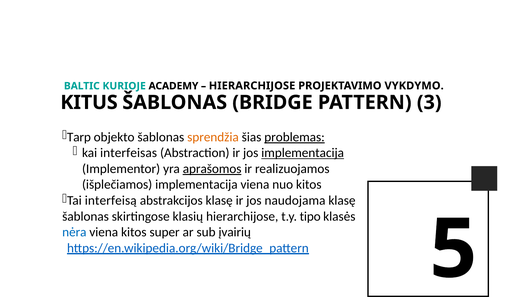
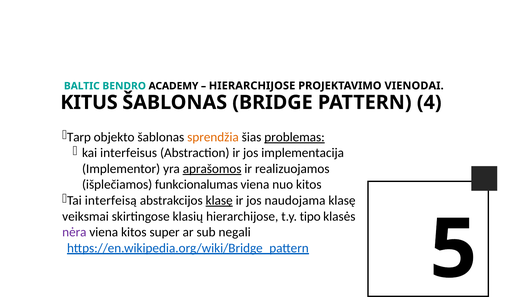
KURIOJE: KURIOJE -> BENDRO
VYKDYMO: VYKDYMO -> VIENODAI
3: 3 -> 4
interfeisas: interfeisas -> interfeisus
implementacija at (303, 153) underline: present -> none
išplečiamos implementacija: implementacija -> funkcionalumas
klasę at (219, 200) underline: none -> present
šablonas at (86, 216): šablonas -> veiksmai
nėra colour: blue -> purple
įvairių: įvairių -> negali
